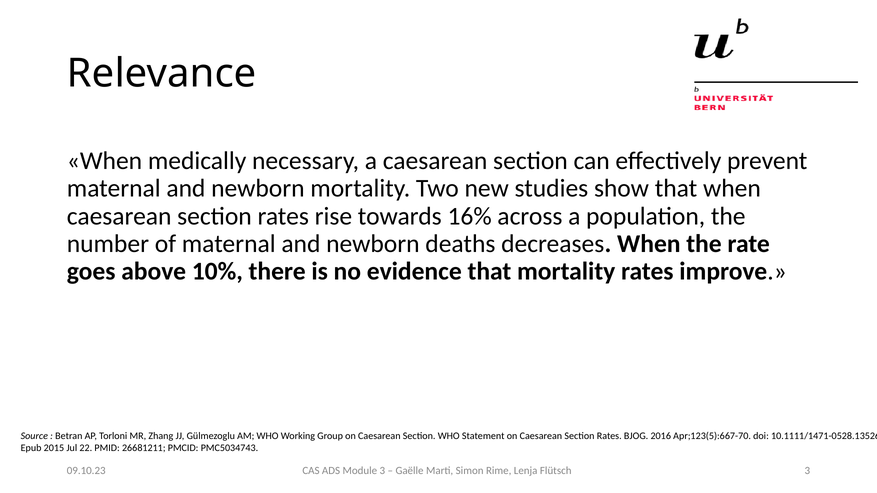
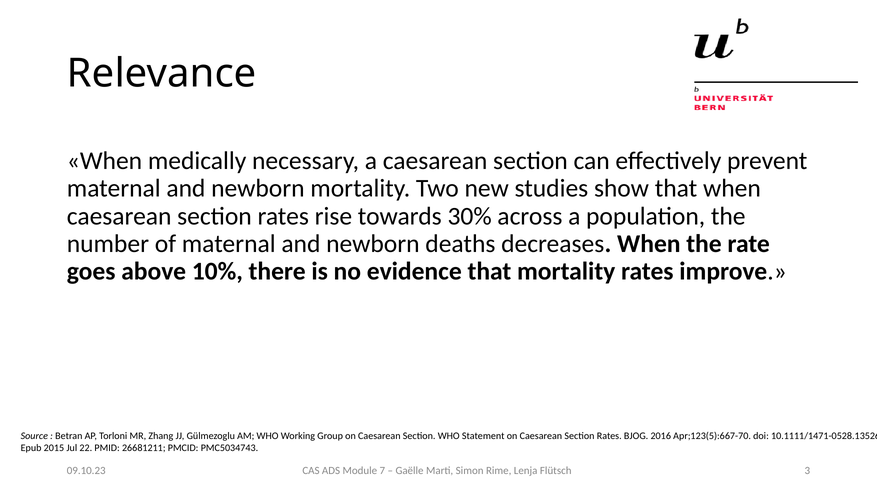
16%: 16% -> 30%
Module 3: 3 -> 7
